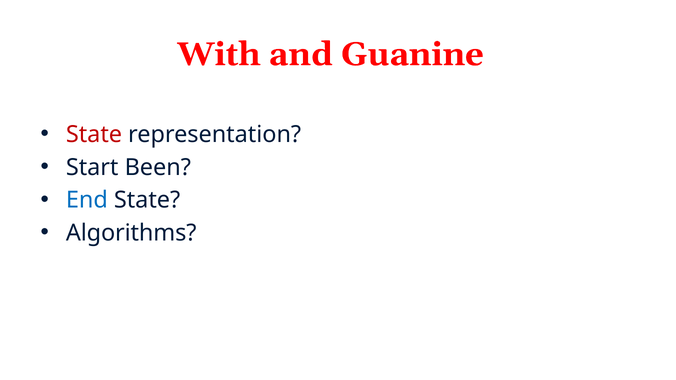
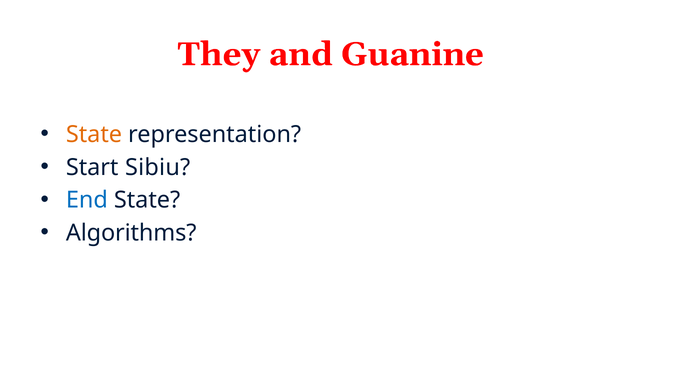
With: With -> They
State at (94, 135) colour: red -> orange
Been: Been -> Sibiu
